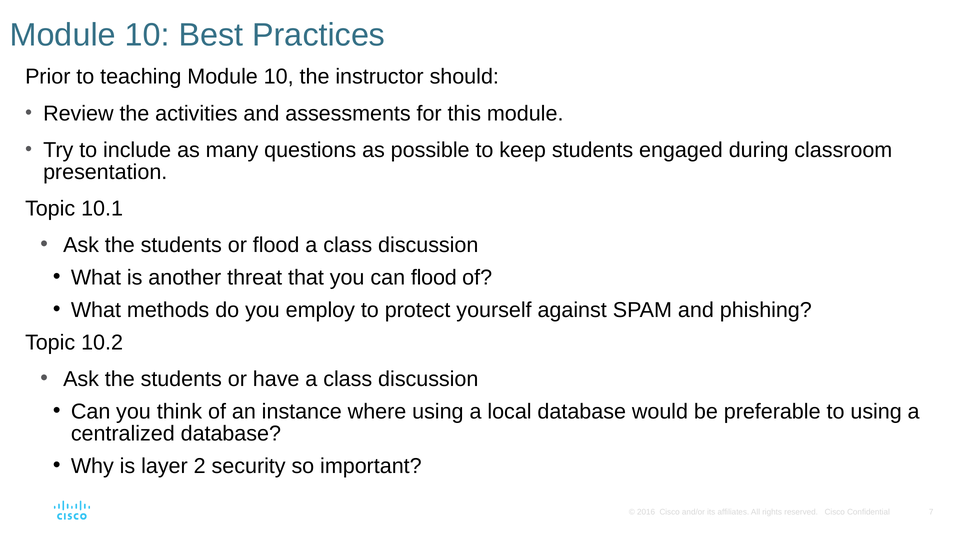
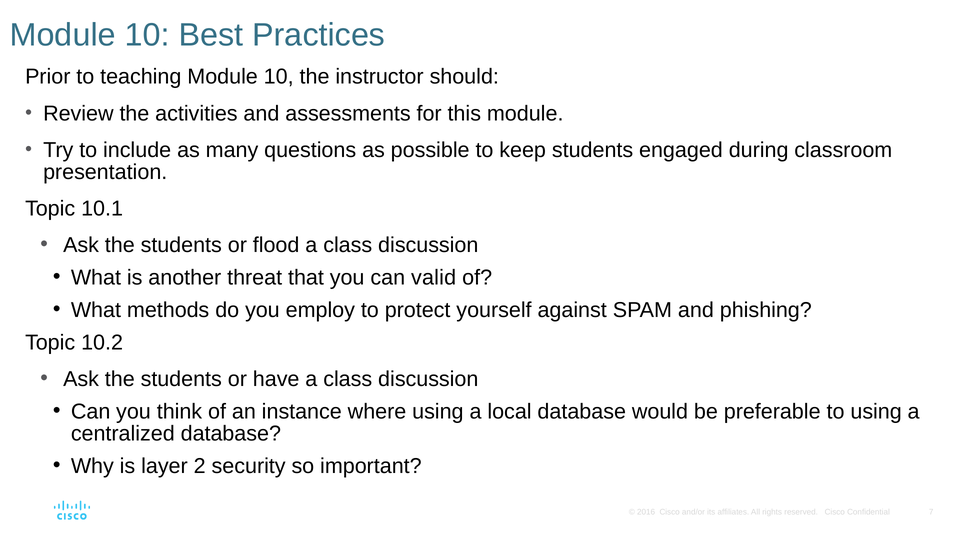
can flood: flood -> valid
